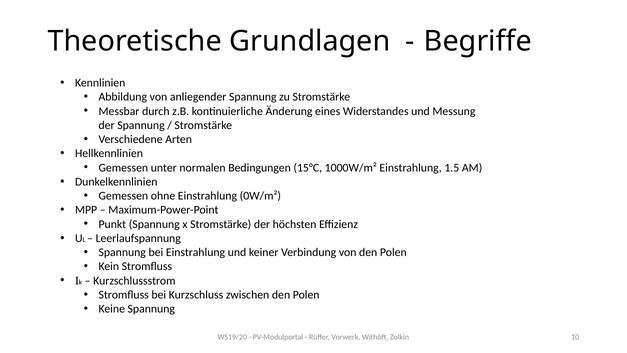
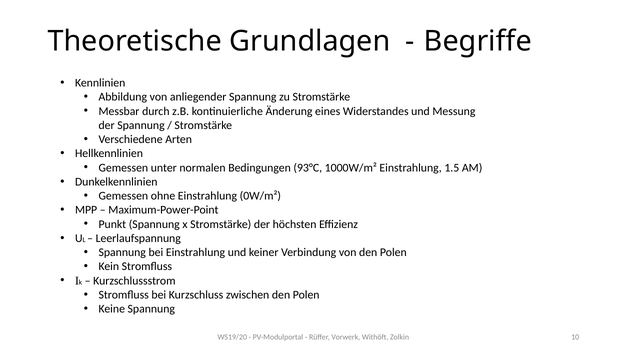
15°C: 15°C -> 93°C
